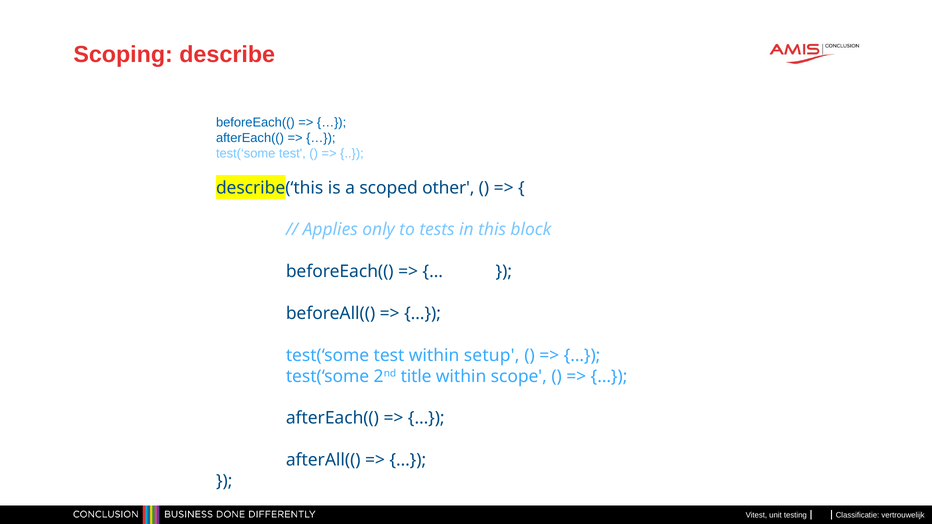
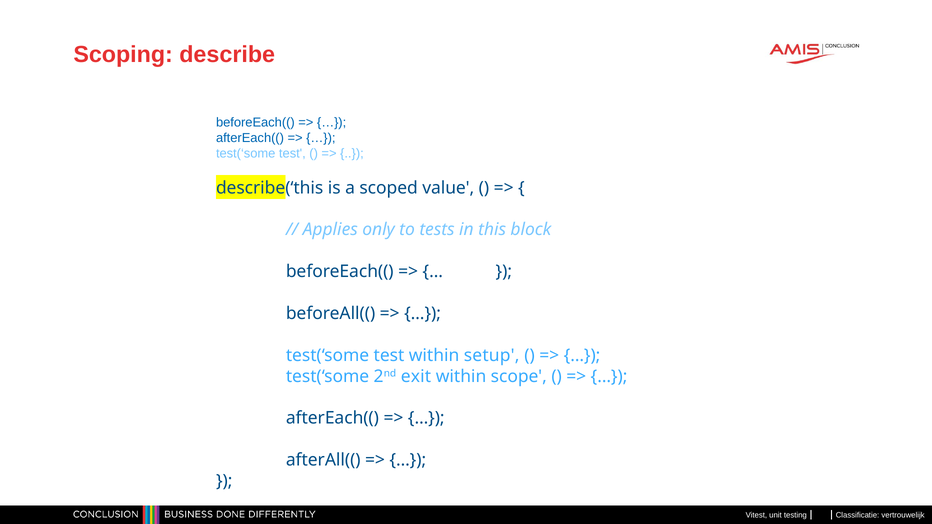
other: other -> value
title: title -> exit
